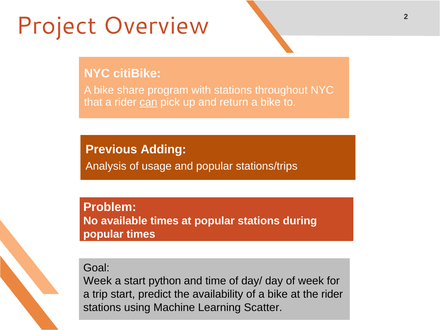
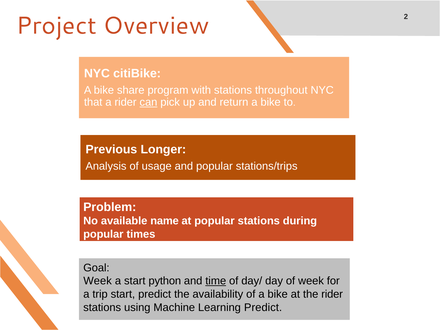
Adding: Adding -> Longer
available times: times -> name
time underline: none -> present
Learning Scatter: Scatter -> Predict
